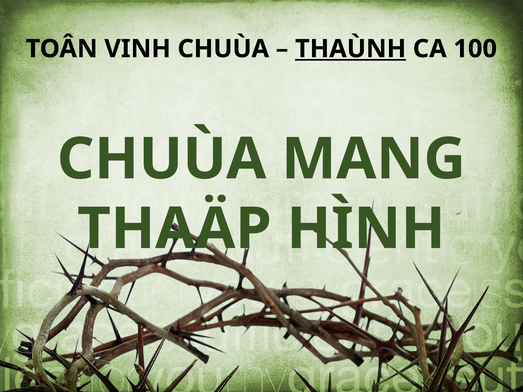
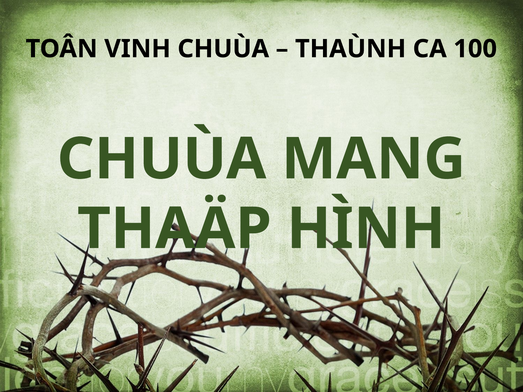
THAÙNH underline: present -> none
